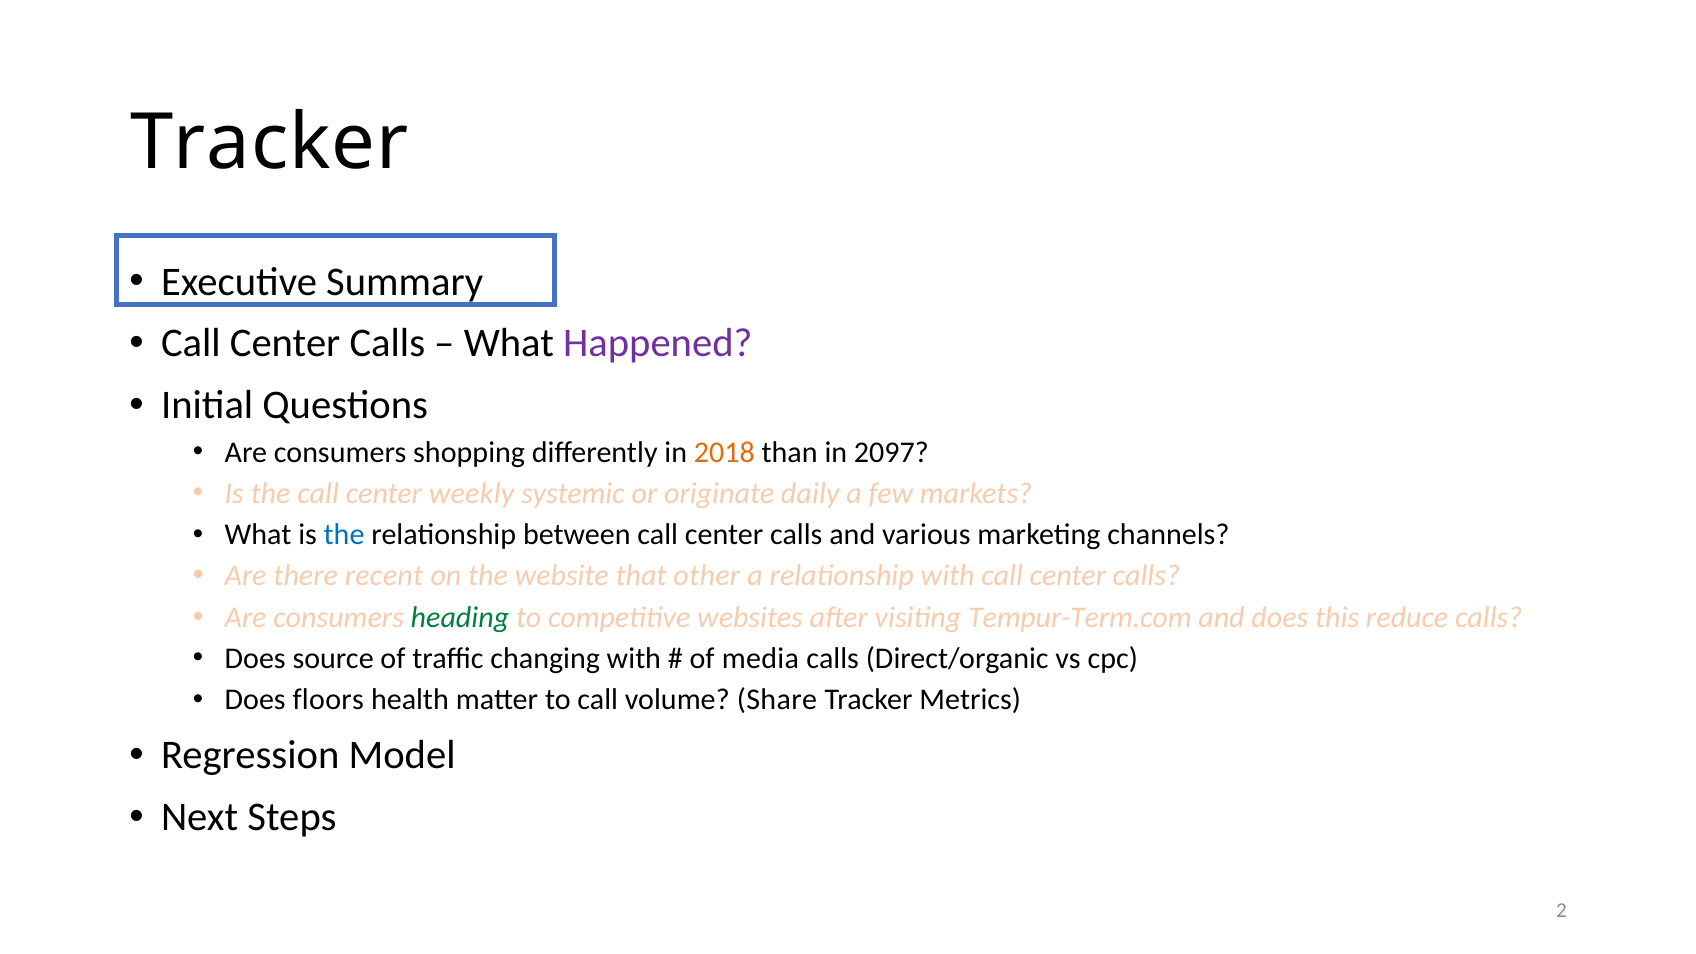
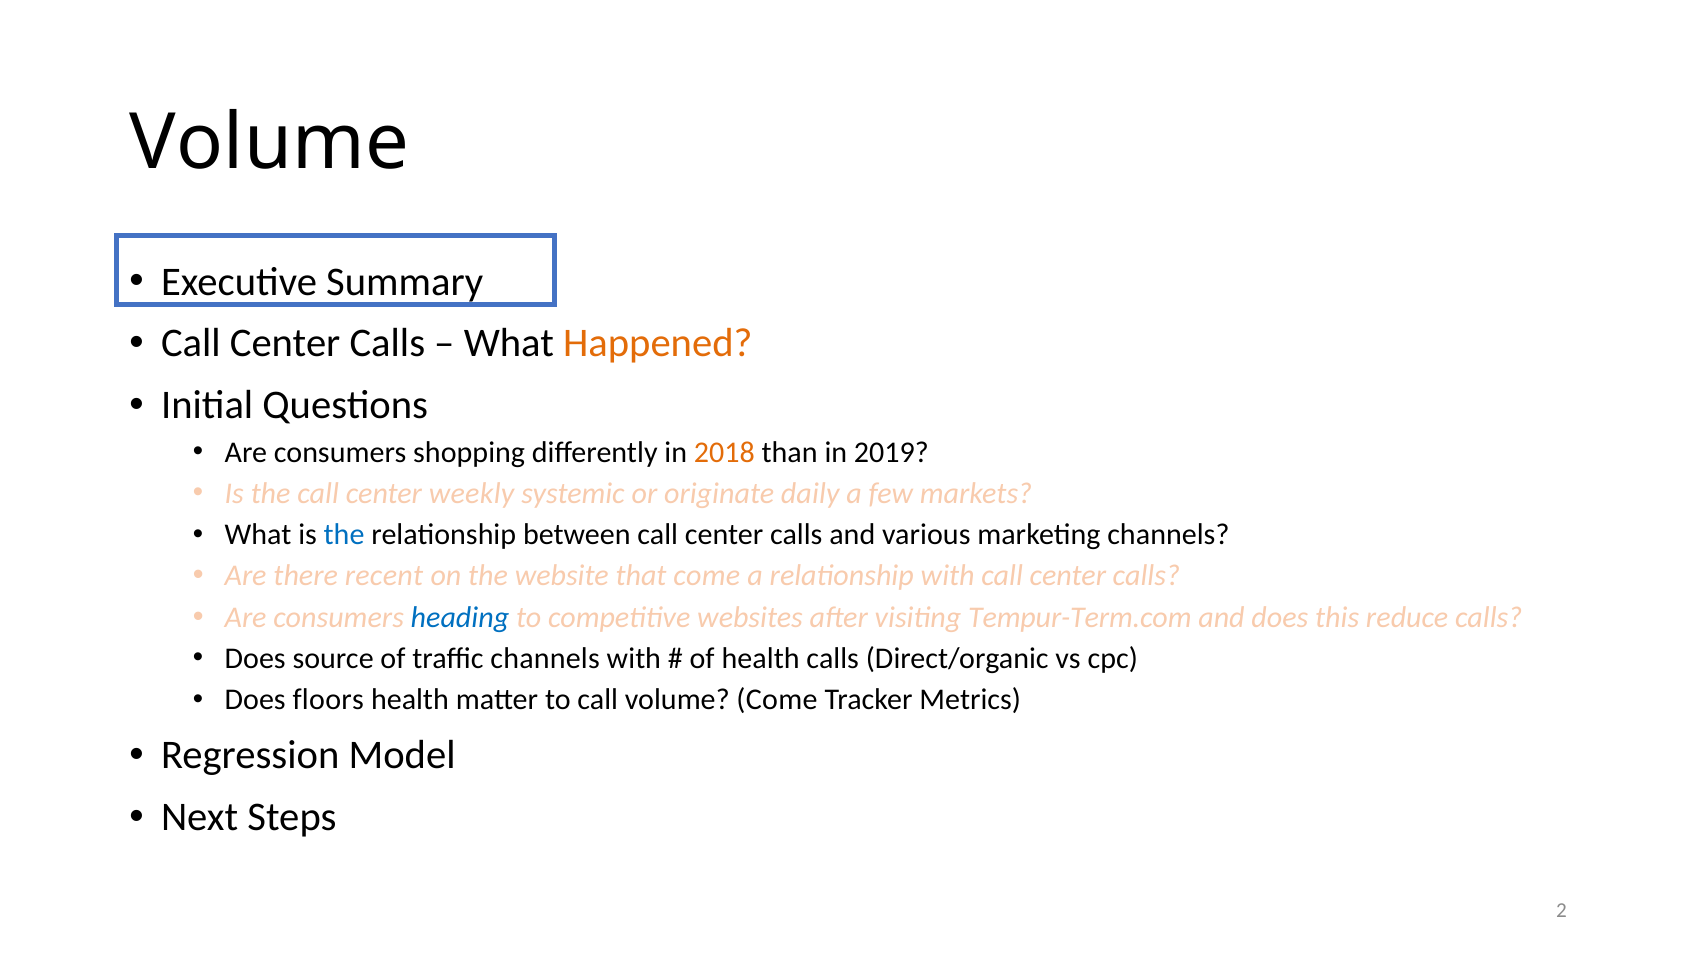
Tracker at (269, 142): Tracker -> Volume
Happened colour: purple -> orange
2097: 2097 -> 2019
that other: other -> come
heading colour: green -> blue
traffic changing: changing -> channels
of media: media -> health
volume Share: Share -> Come
